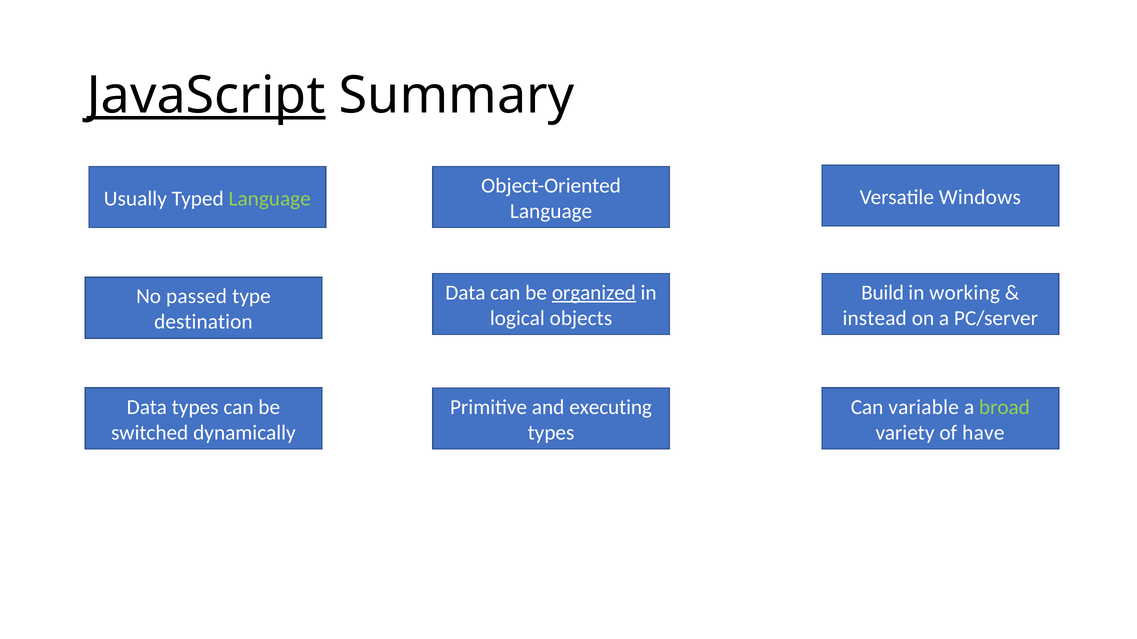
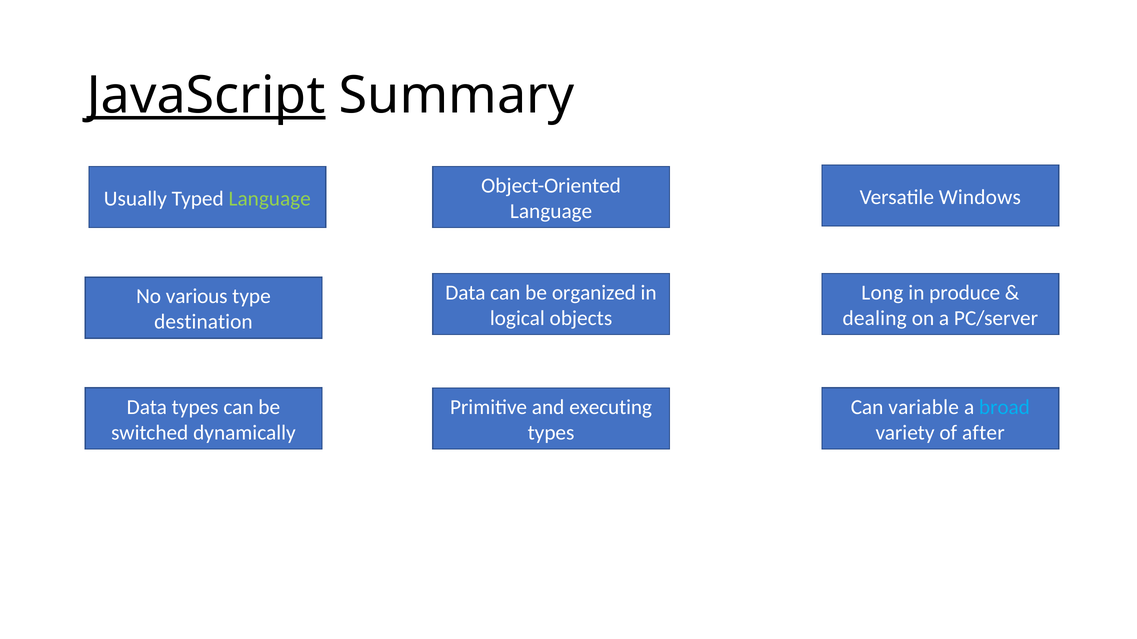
organized underline: present -> none
Build: Build -> Long
working: working -> produce
passed: passed -> various
instead: instead -> dealing
broad colour: light green -> light blue
have: have -> after
